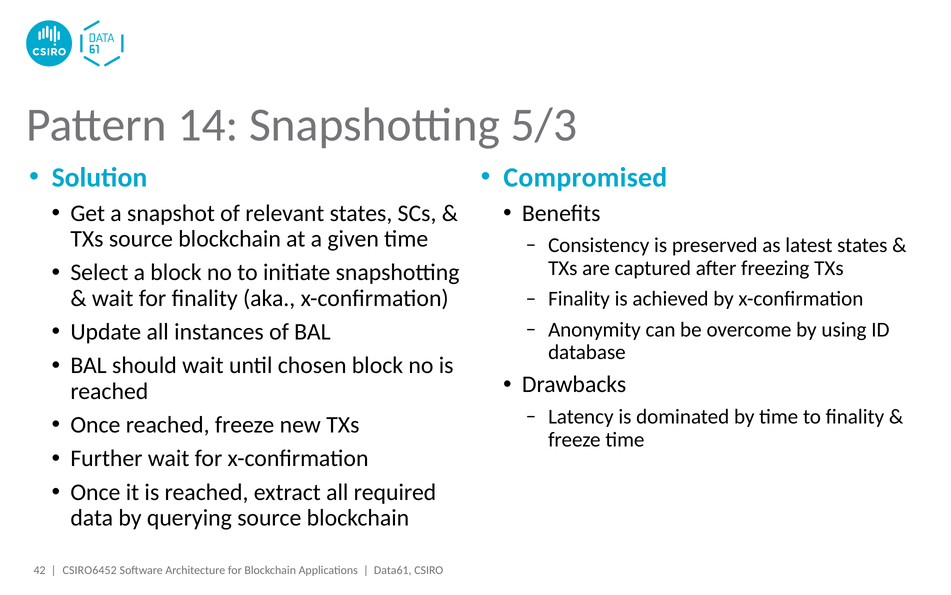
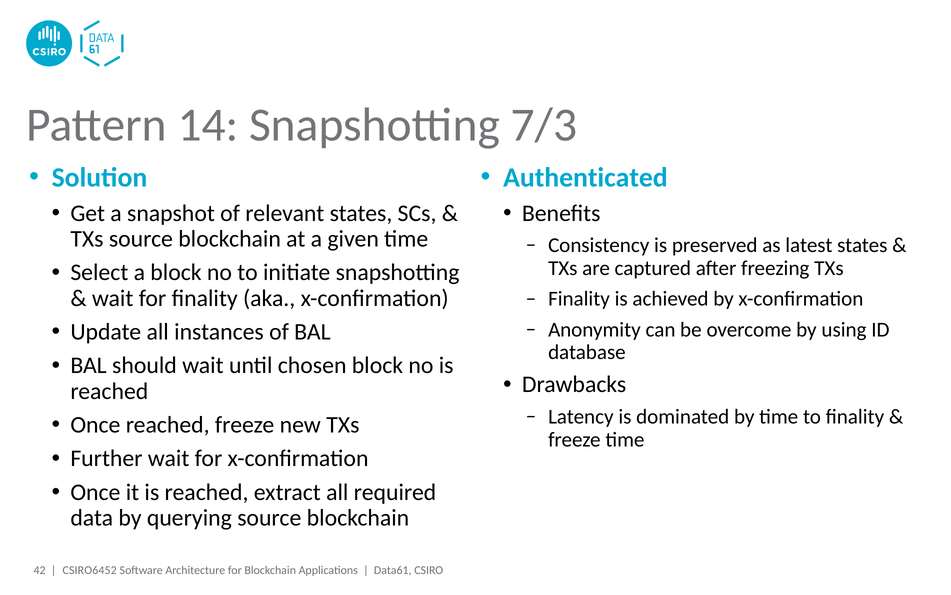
5/3: 5/3 -> 7/3
Compromised: Compromised -> Authenticated
